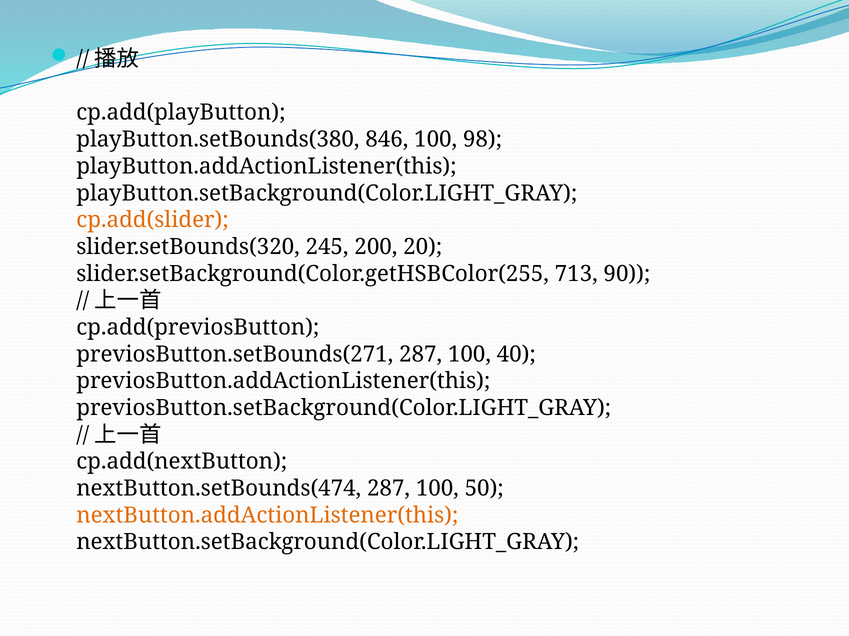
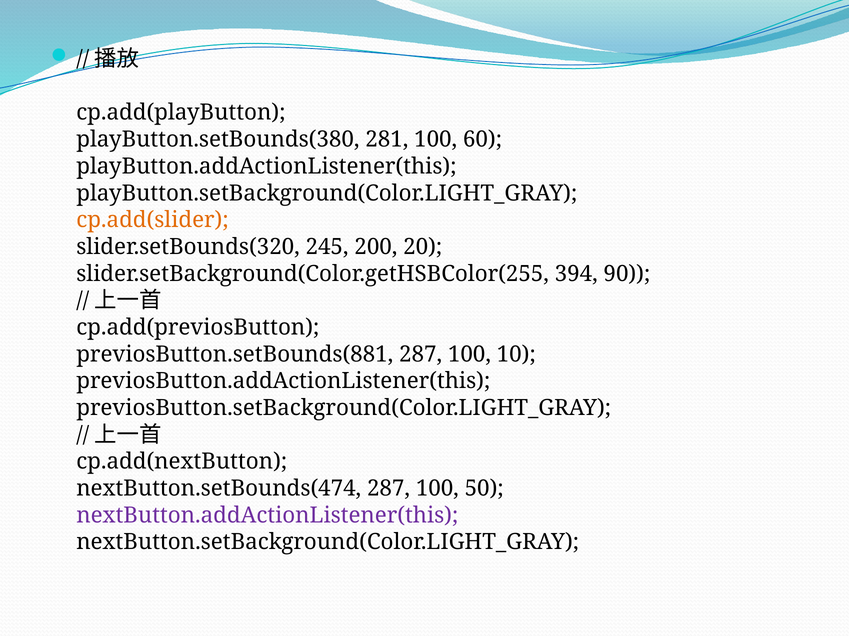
846: 846 -> 281
98: 98 -> 60
713: 713 -> 394
previosButton.setBounds(271: previosButton.setBounds(271 -> previosButton.setBounds(881
40: 40 -> 10
nextButton.addActionListener(this colour: orange -> purple
